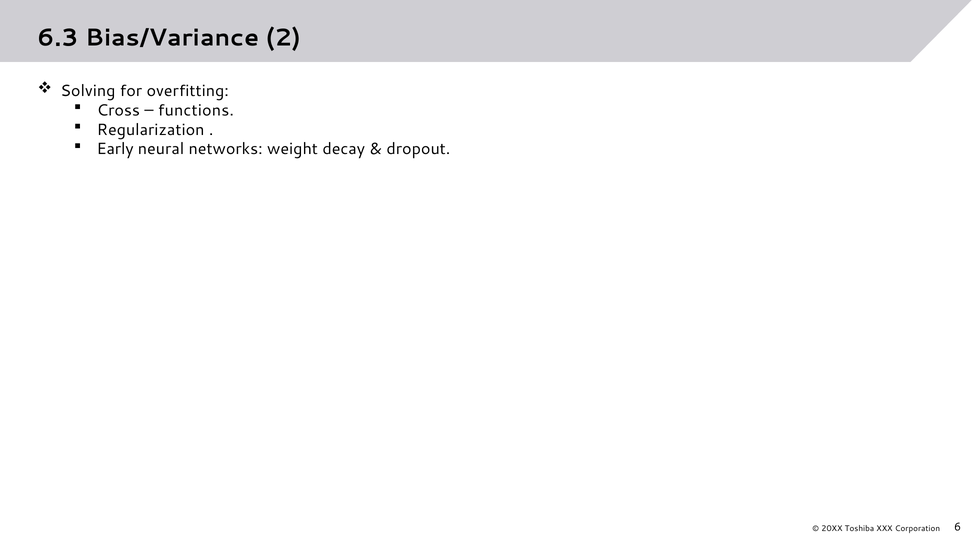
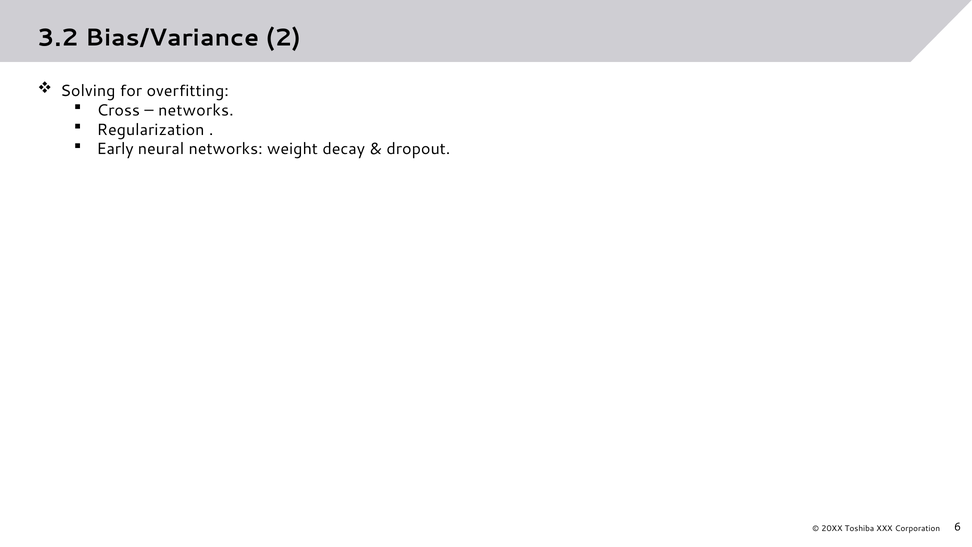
6.3: 6.3 -> 3.2
functions at (196, 110): functions -> networks
